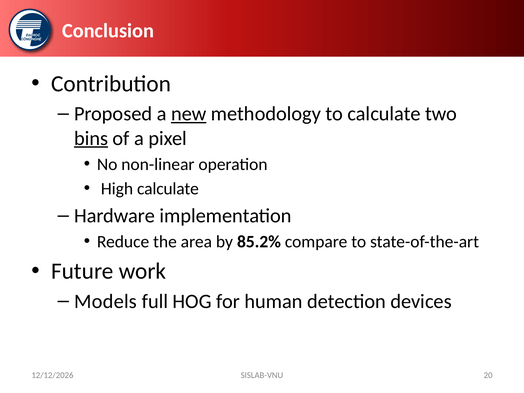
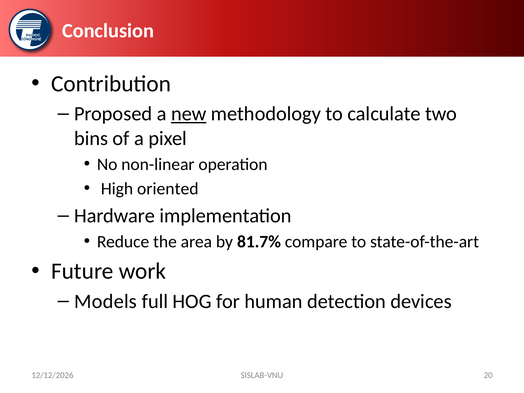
bins underline: present -> none
High calculate: calculate -> oriented
85.2%: 85.2% -> 81.7%
